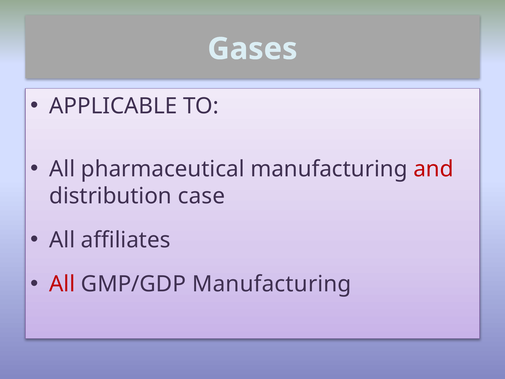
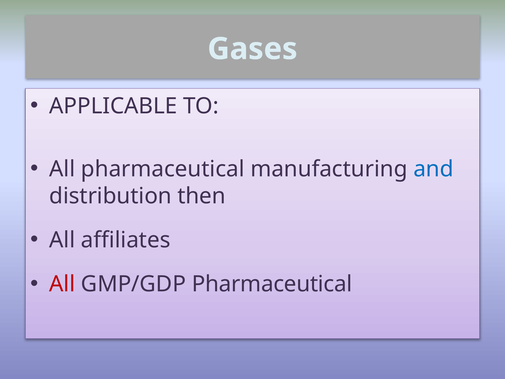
and colour: red -> blue
case: case -> then
GMP/GDP Manufacturing: Manufacturing -> Pharmaceutical
